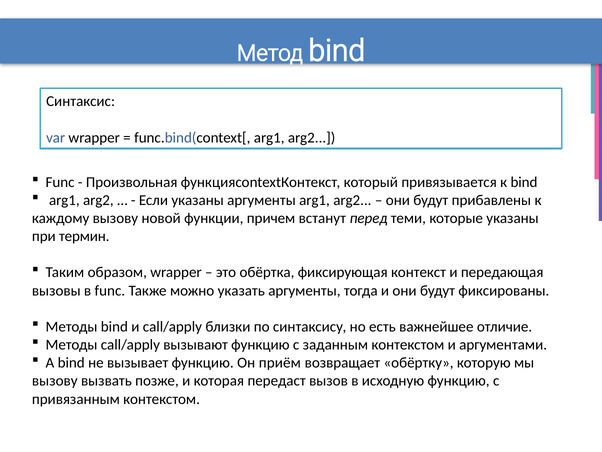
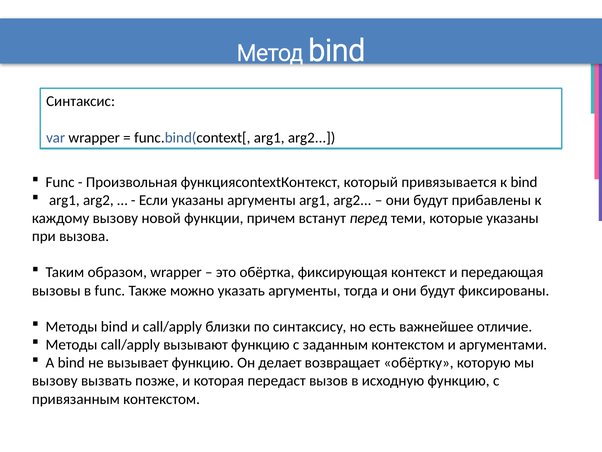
термин: термин -> вызова
приём: приём -> делает
